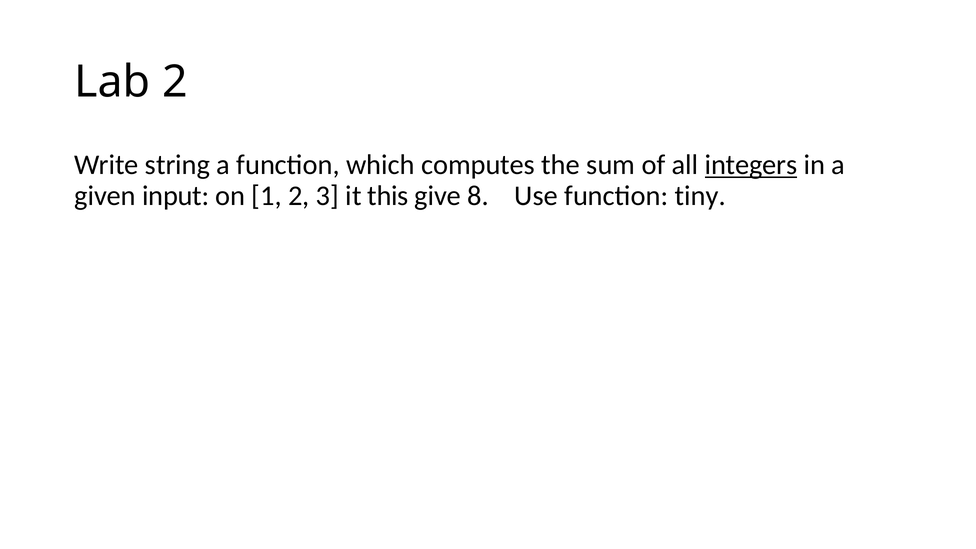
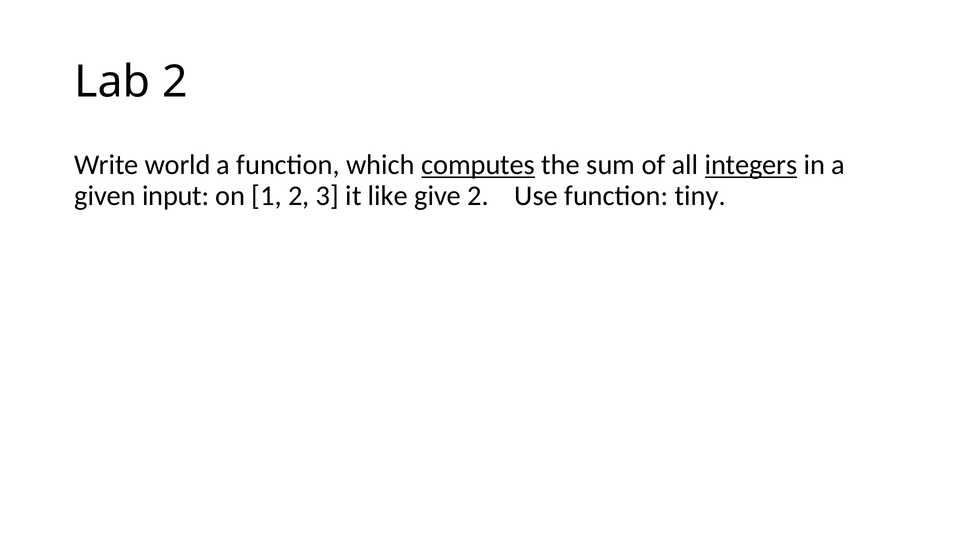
string: string -> world
computes underline: none -> present
this: this -> like
give 8: 8 -> 2
